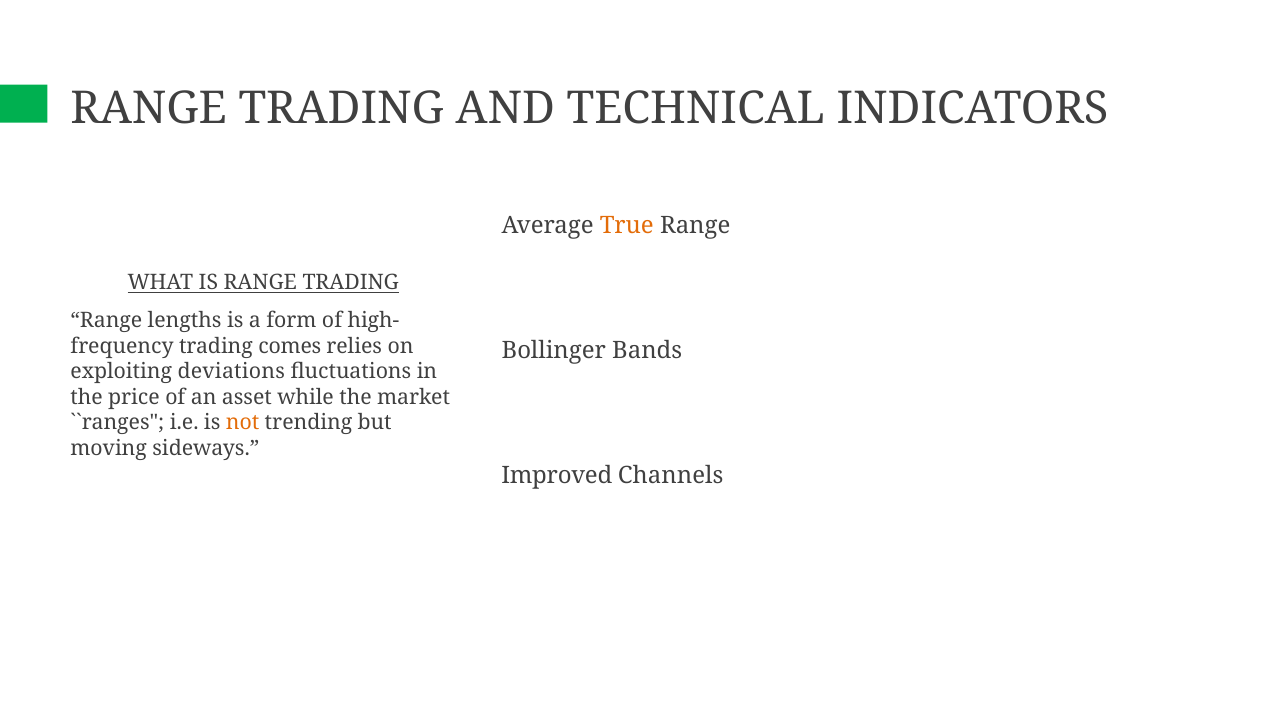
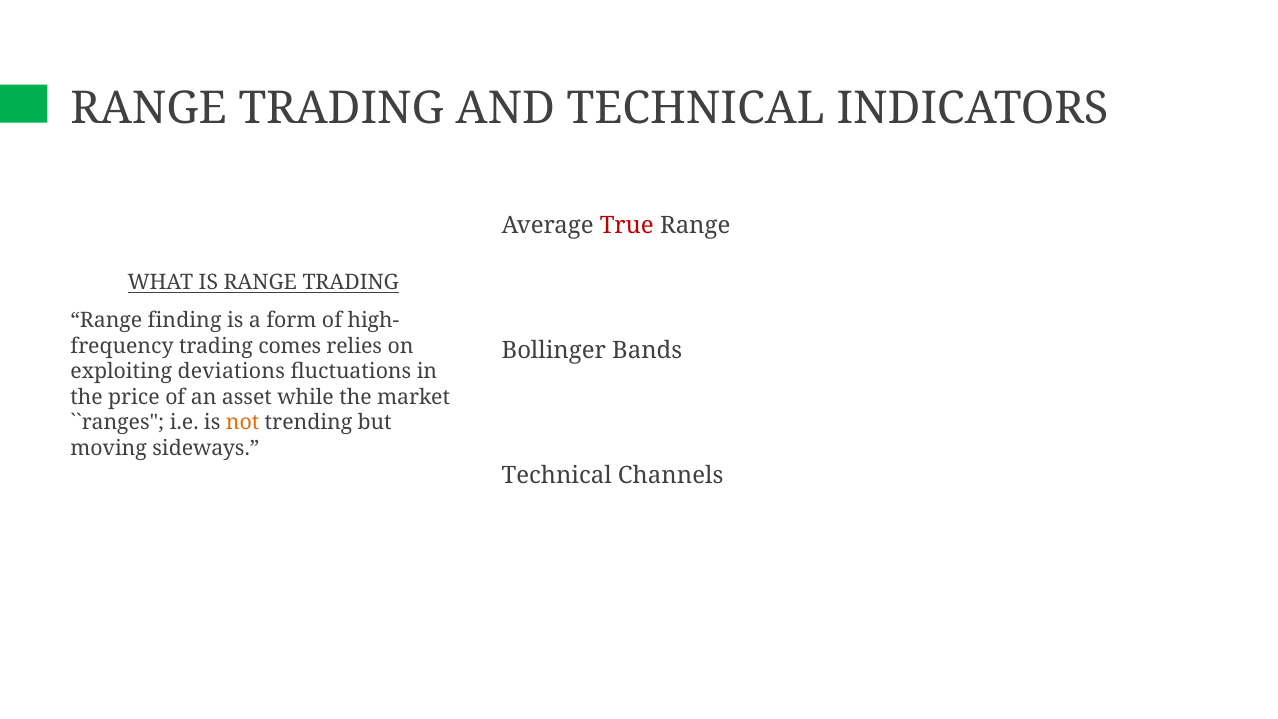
True colour: orange -> red
lengths: lengths -> finding
Improved at (557, 475): Improved -> Technical
